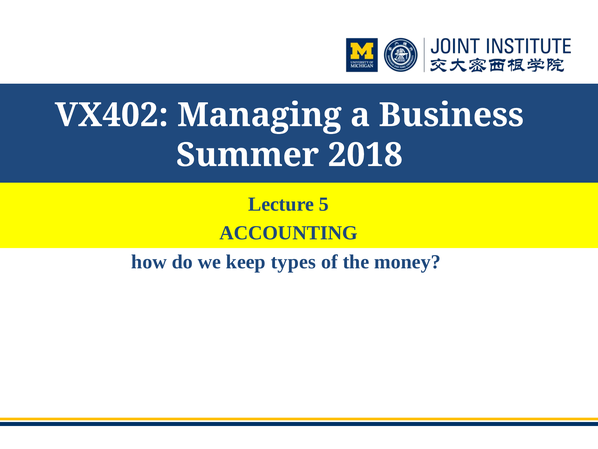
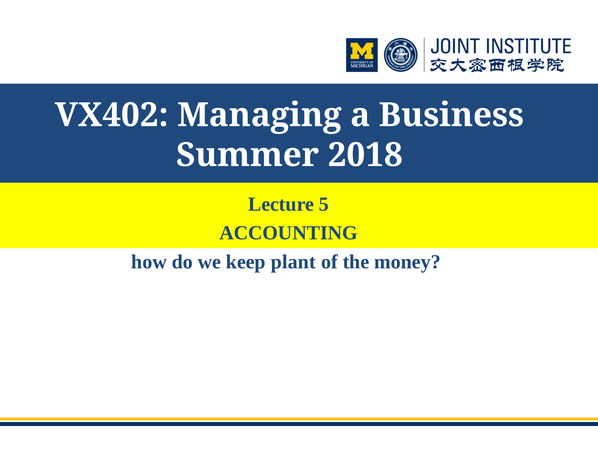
types: types -> plant
